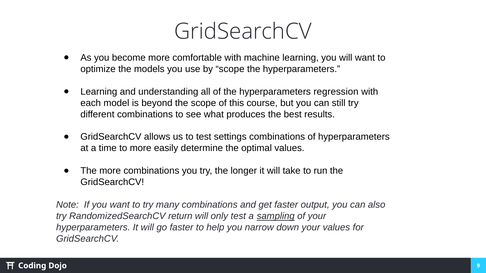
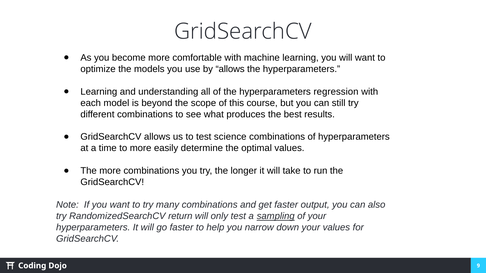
by scope: scope -> allows
settings: settings -> science
